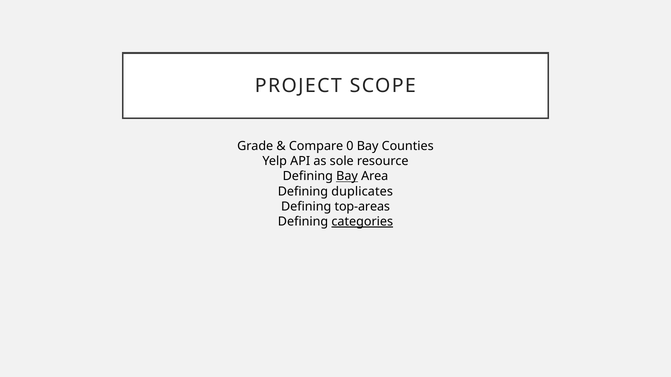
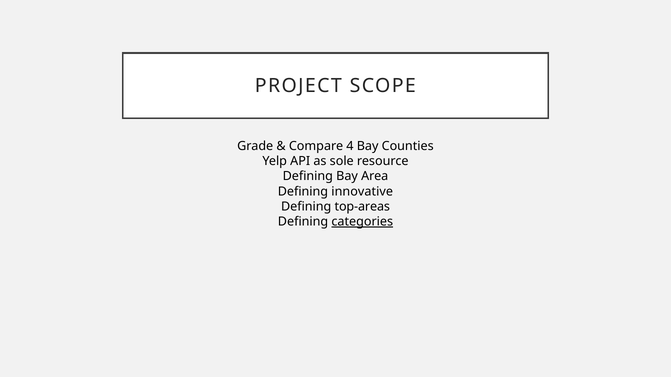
0: 0 -> 4
Bay at (347, 177) underline: present -> none
duplicates: duplicates -> innovative
